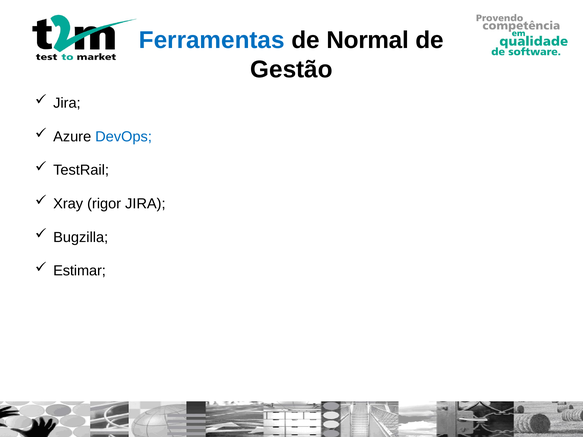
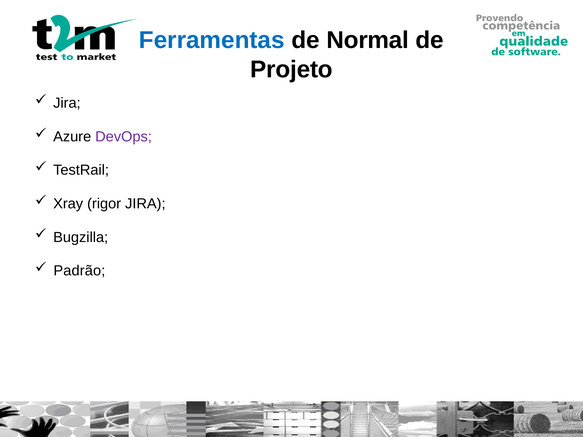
Gestão: Gestão -> Projeto
DevOps colour: blue -> purple
Estimar: Estimar -> Padrão
